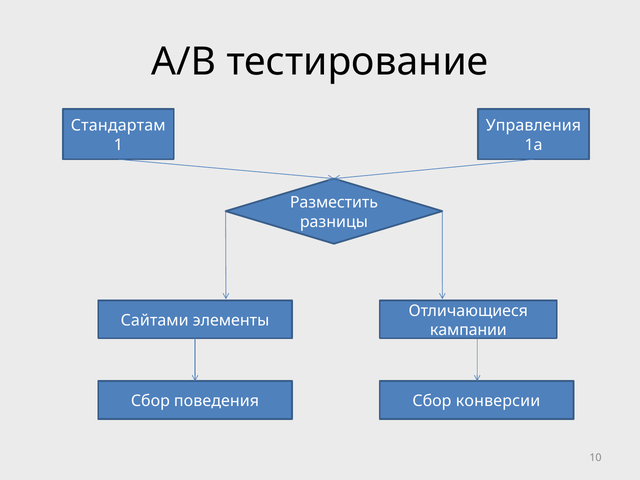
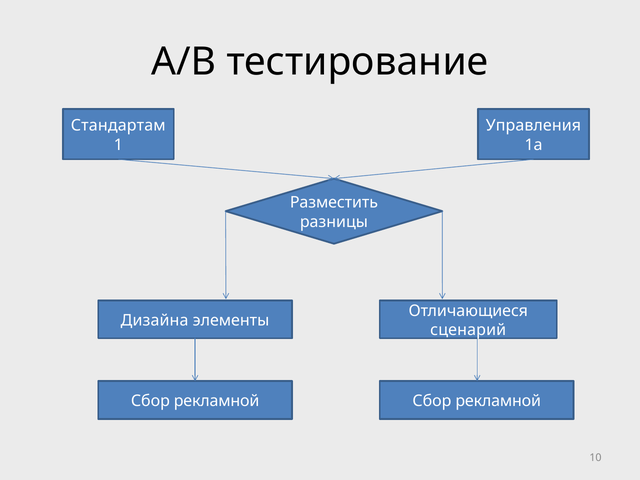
Сайтами: Сайтами -> Дизайна
кампании: кампании -> сценарий
поведения at (216, 401): поведения -> рекламной
конверсии at (498, 401): конверсии -> рекламной
